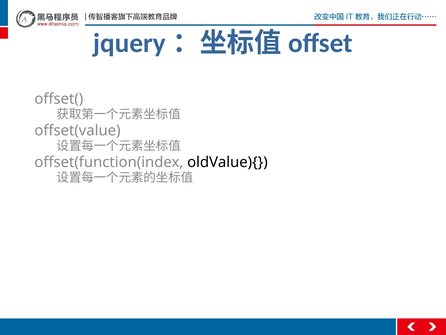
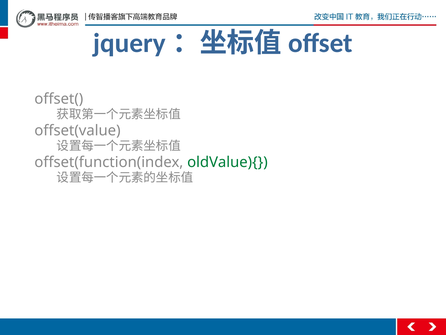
oldValue){ colour: black -> green
